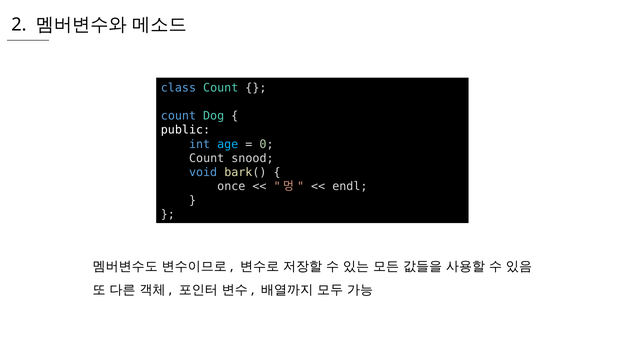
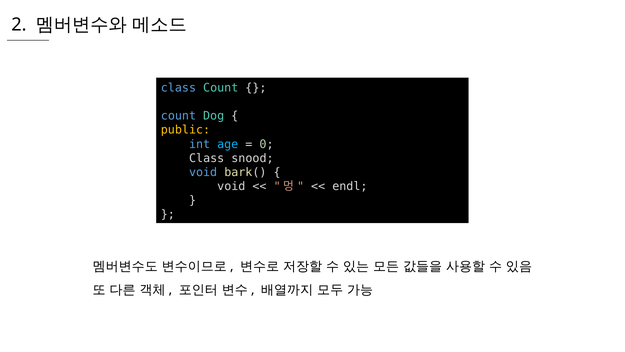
public colour: white -> yellow
Count at (207, 158): Count -> Class
once at (231, 186): once -> void
